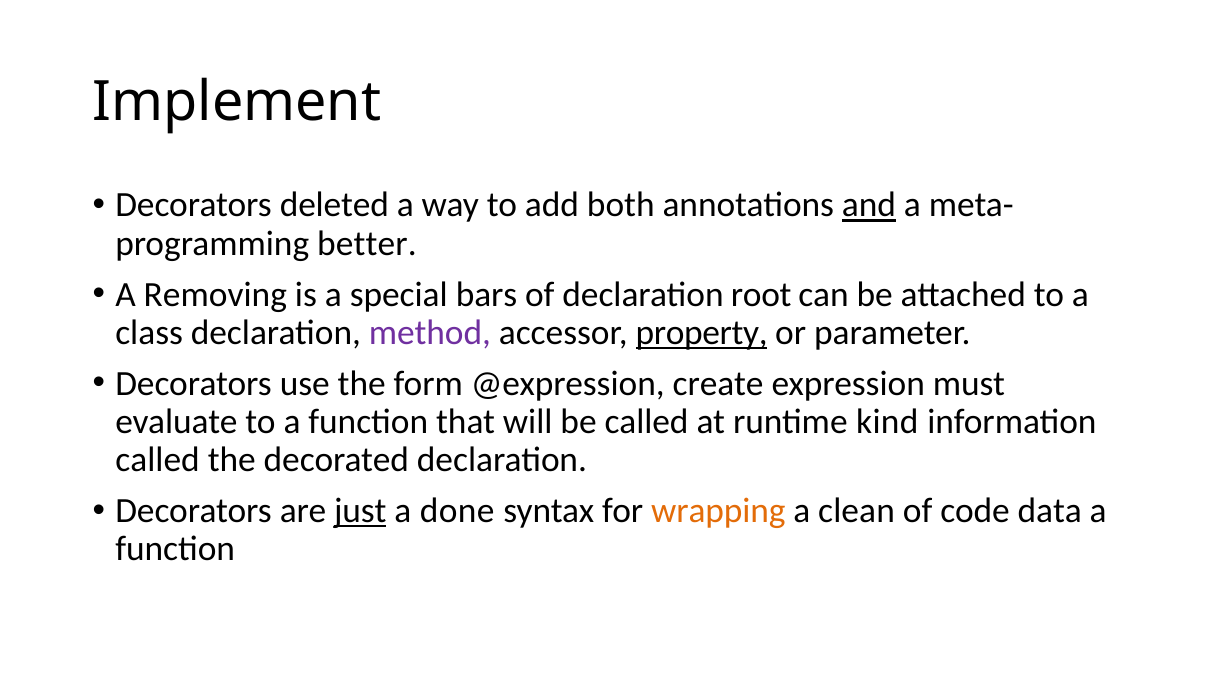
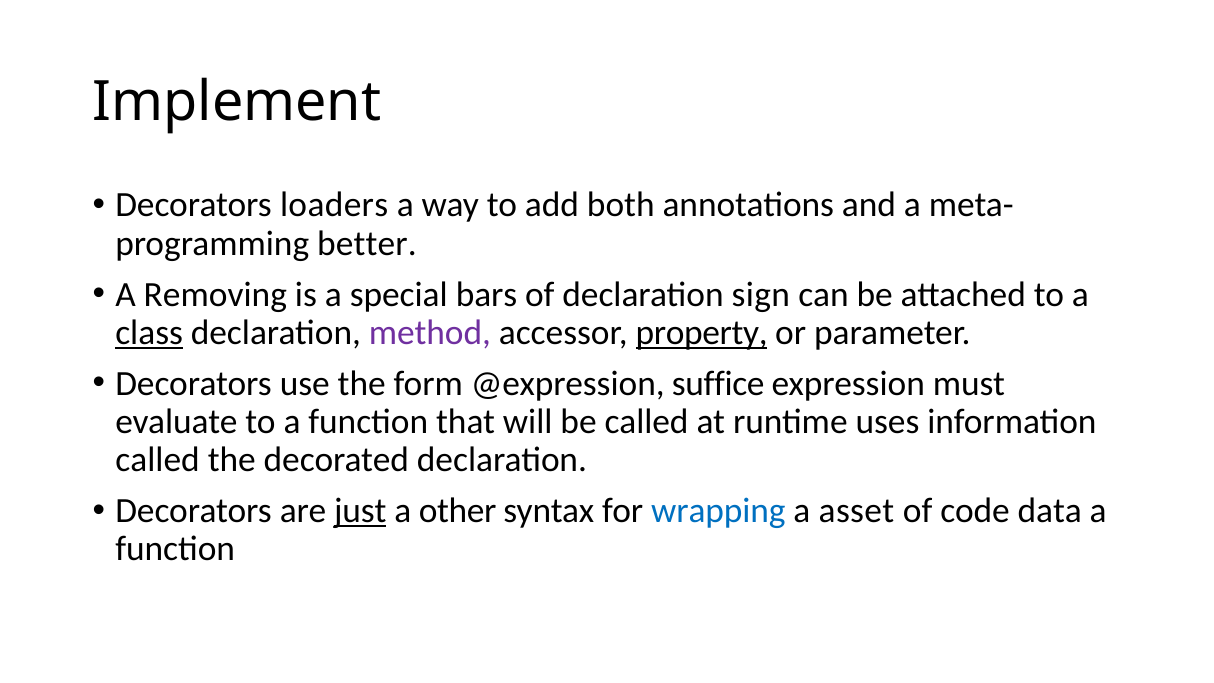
deleted: deleted -> loaders
and underline: present -> none
root: root -> sign
class underline: none -> present
create: create -> suffice
kind: kind -> uses
done: done -> other
wrapping colour: orange -> blue
clean: clean -> asset
